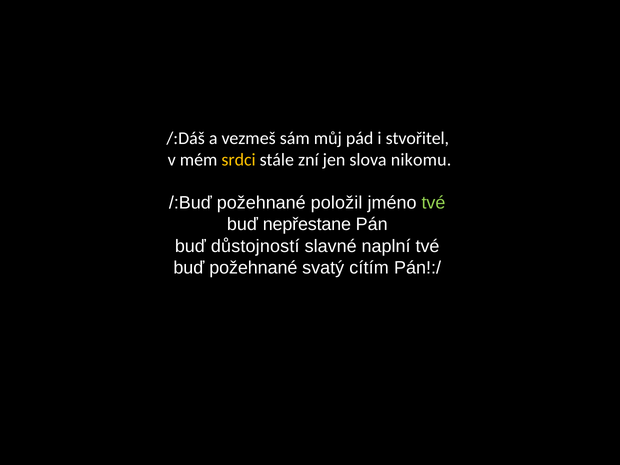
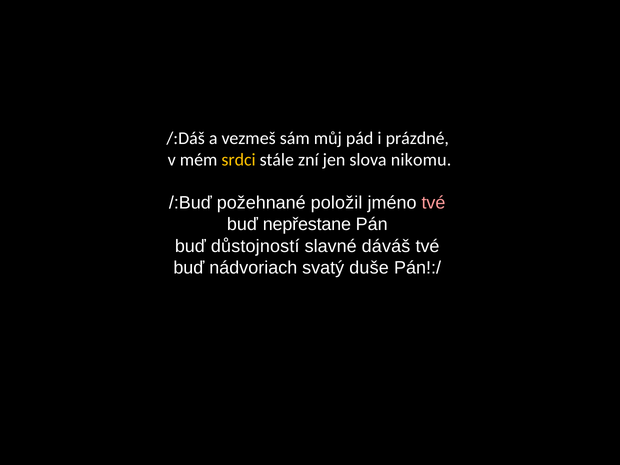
stvořitel: stvořitel -> prázdné
tvé at (433, 203) colour: light green -> pink
naplní: naplní -> dáváš
buď požehnané: požehnané -> nádvoriach
cítím: cítím -> duše
